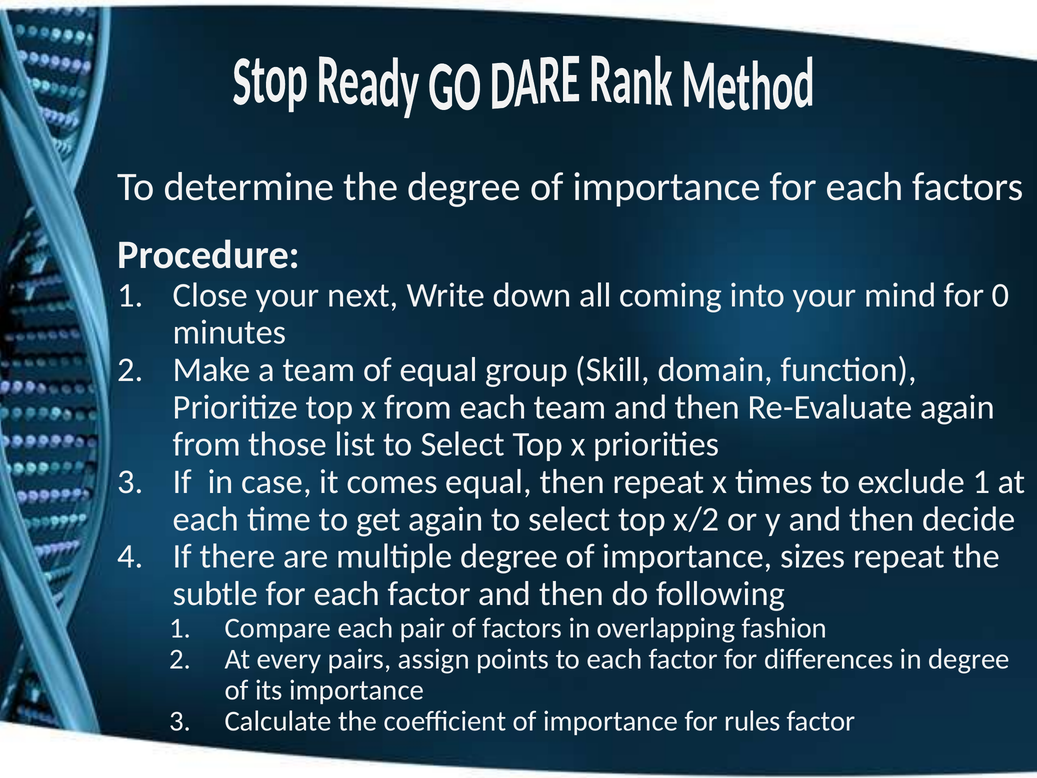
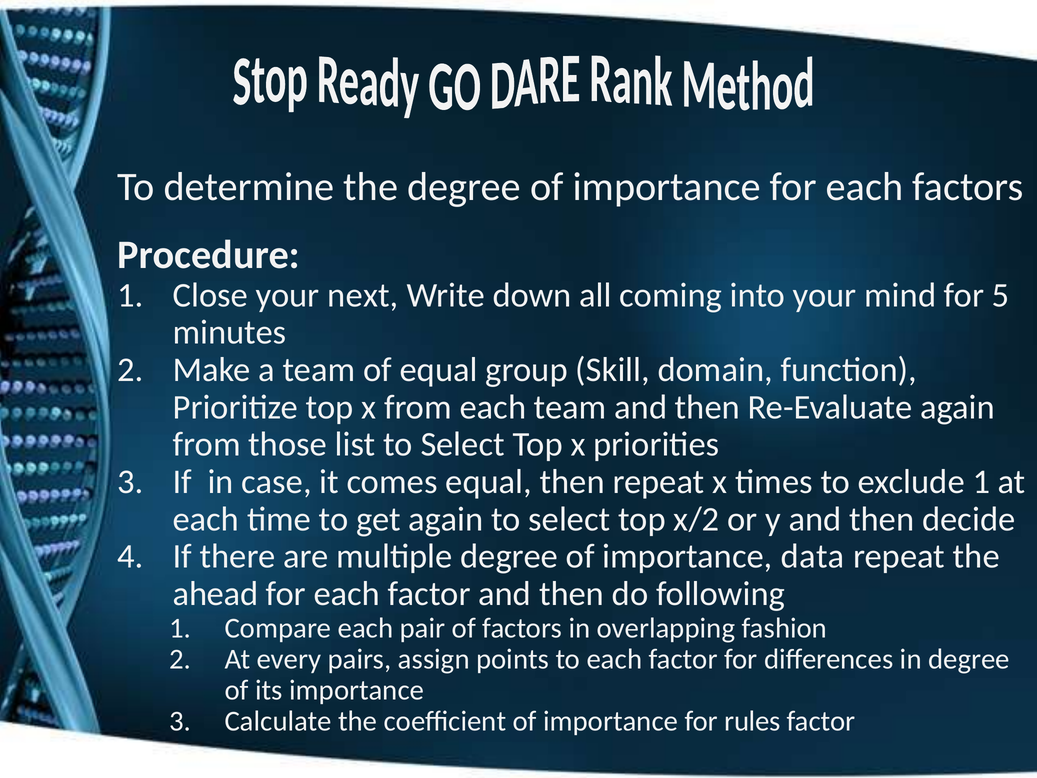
0: 0 -> 5
sizes: sizes -> data
subtle: subtle -> ahead
